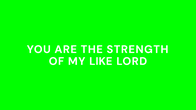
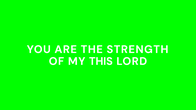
LIKE: LIKE -> THIS
